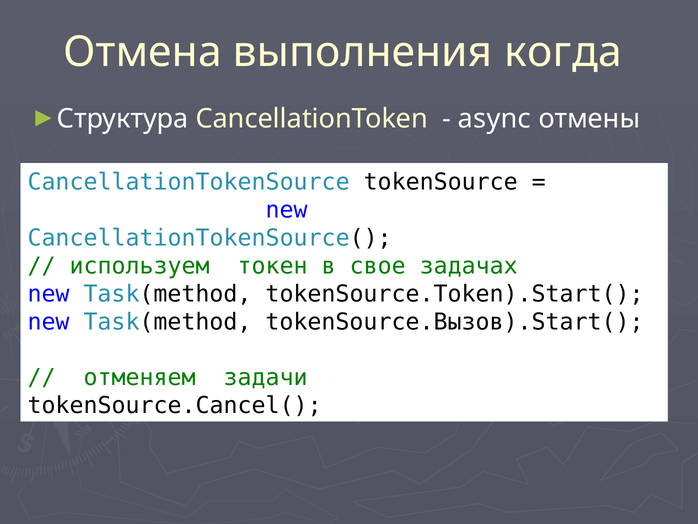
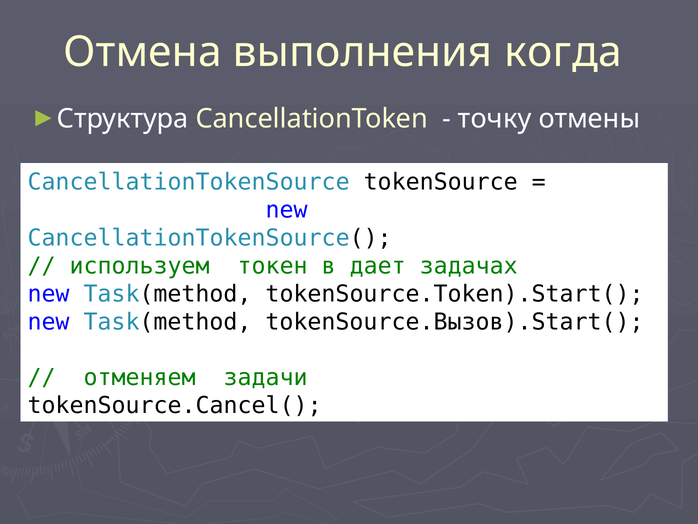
asynс: asynс -> точку
свое: свое -> дает
